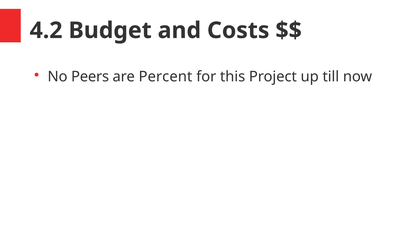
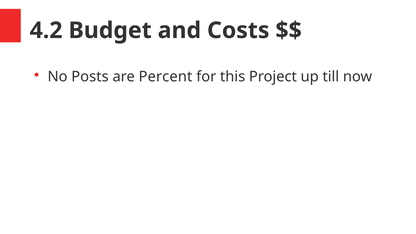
Peers: Peers -> Posts
